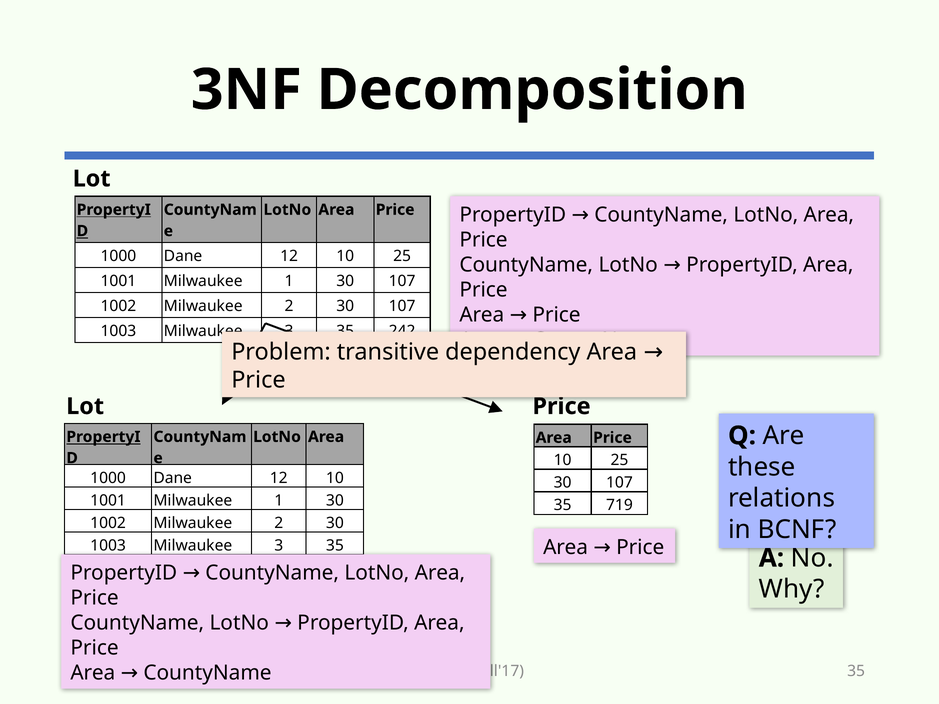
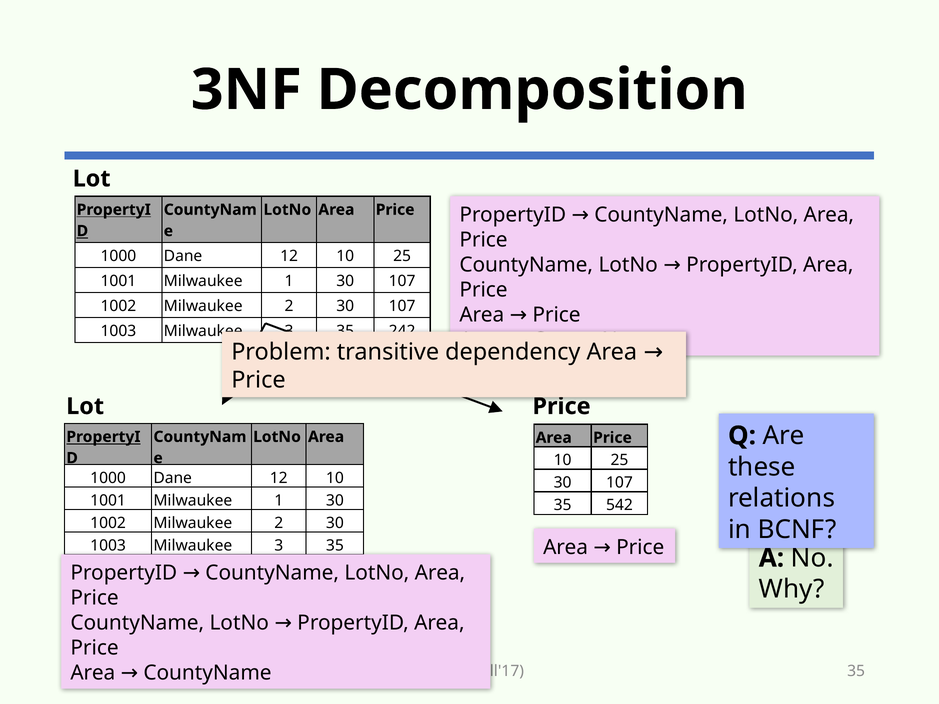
719: 719 -> 542
